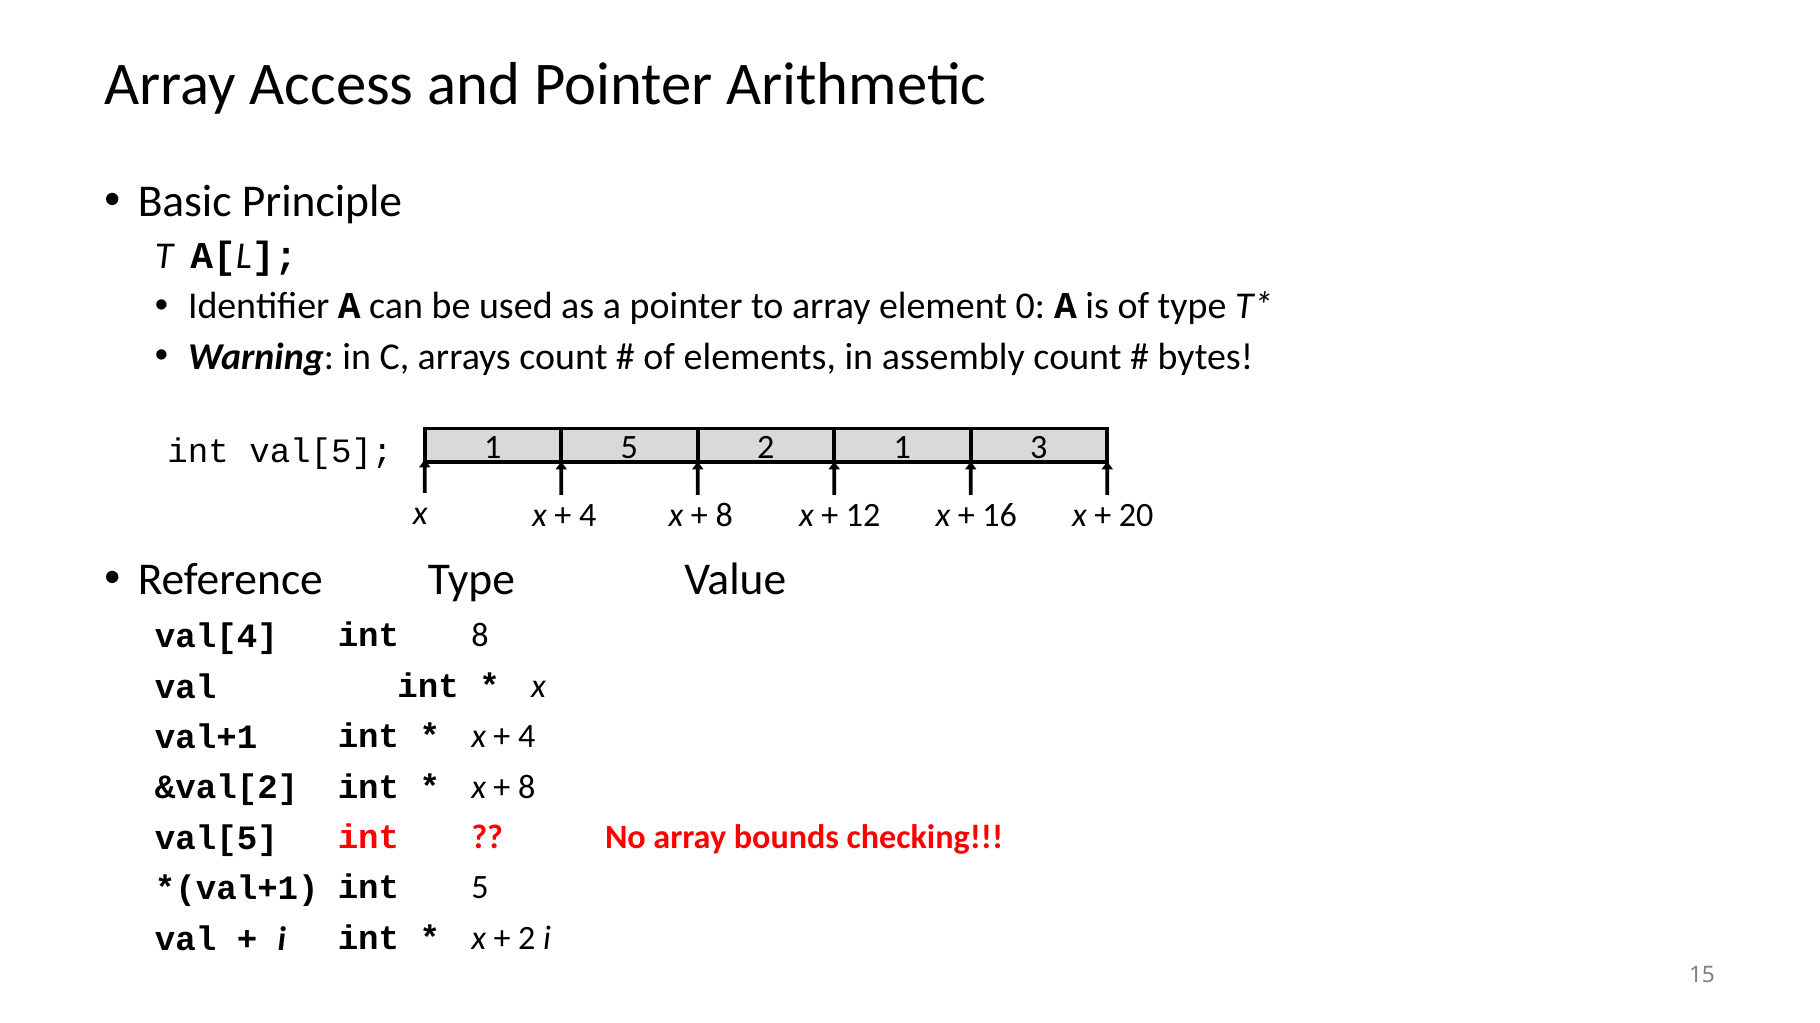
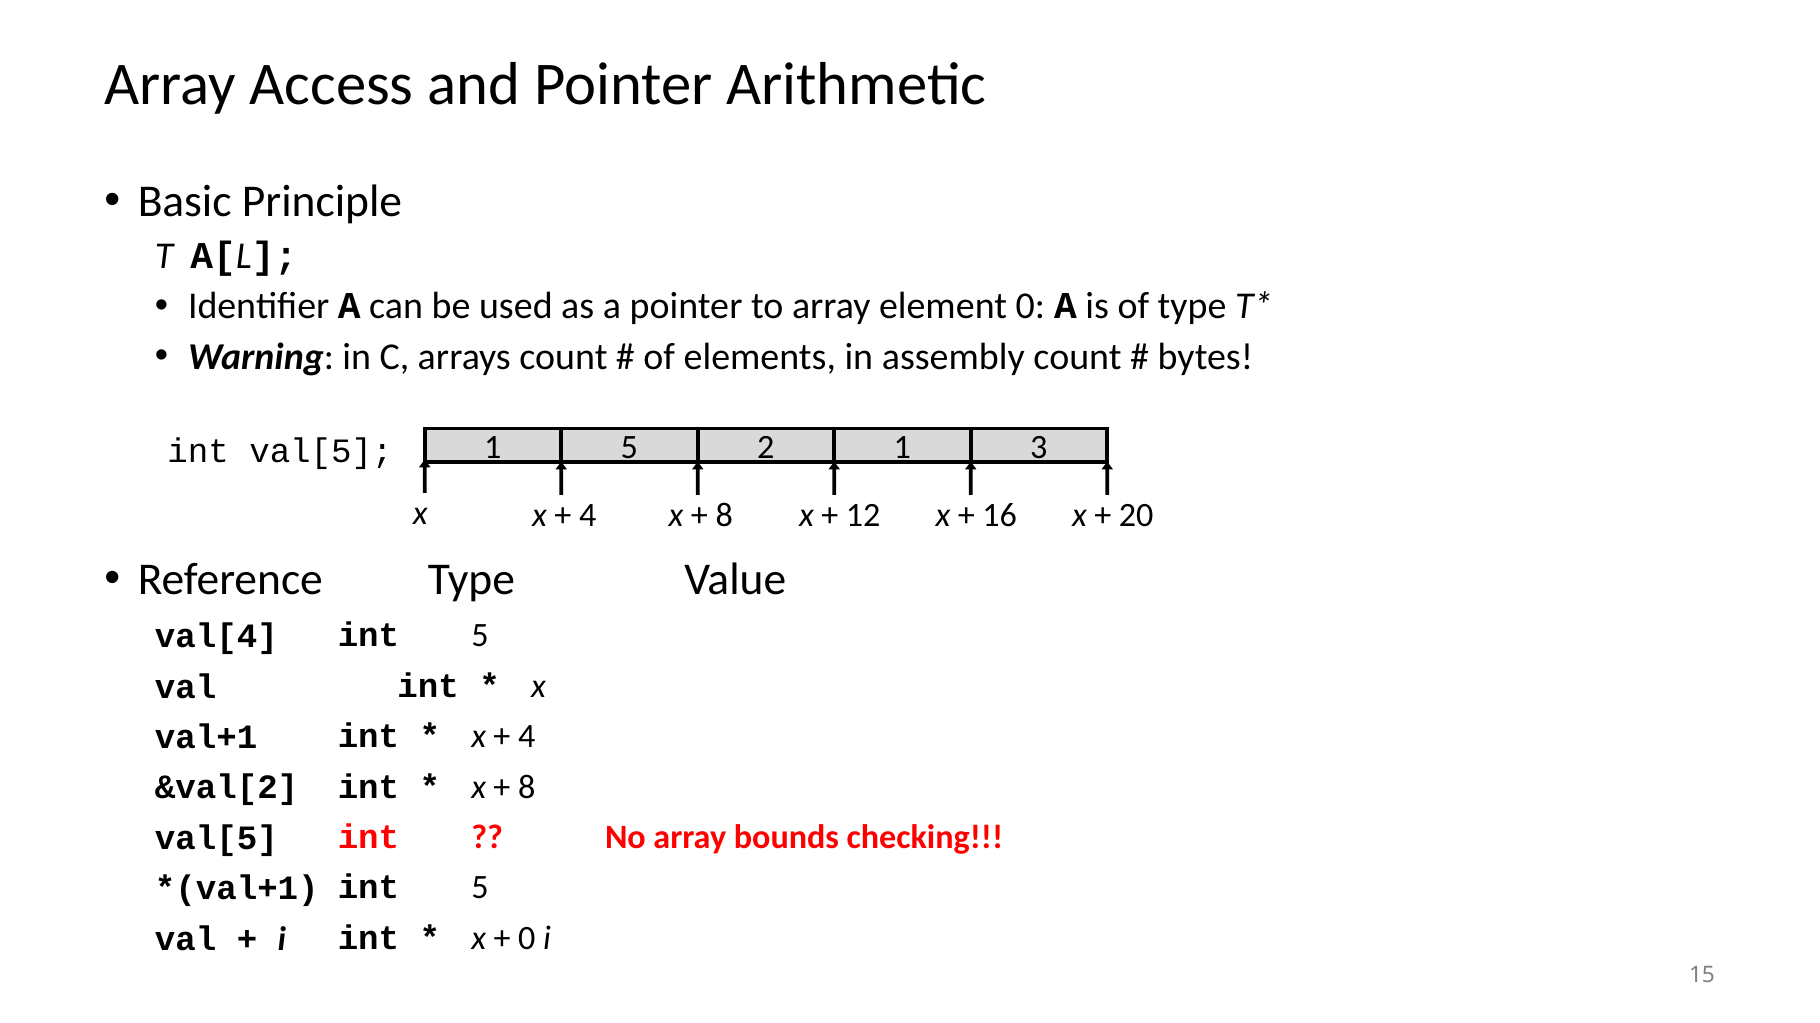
8 at (480, 636): 8 -> 5
2 at (527, 939): 2 -> 0
